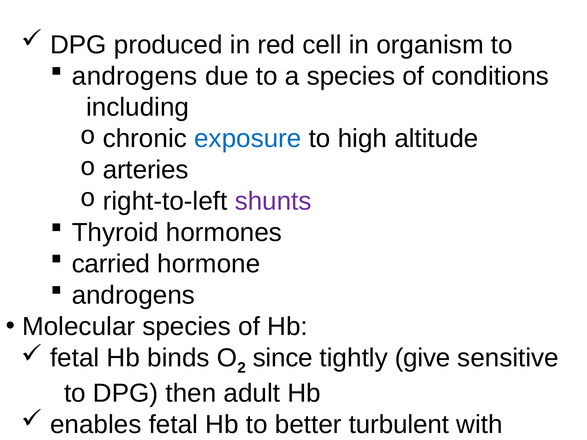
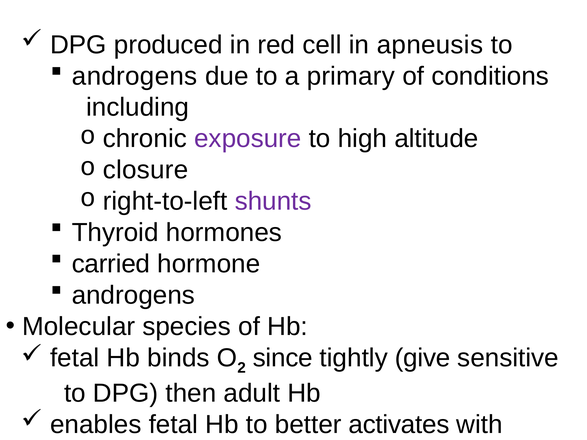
organism: organism -> apneusis
a species: species -> primary
exposure colour: blue -> purple
arteries: arteries -> closure
turbulent: turbulent -> activates
